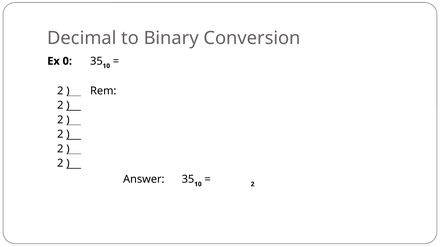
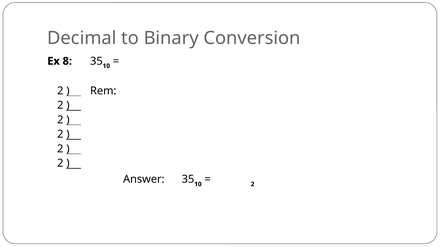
0: 0 -> 8
